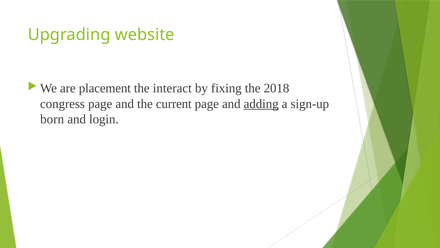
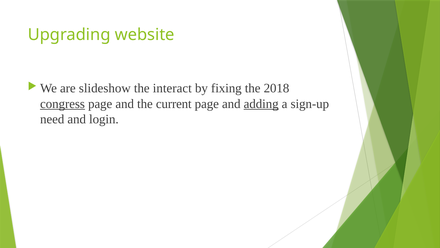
placement: placement -> slideshow
congress underline: none -> present
born: born -> need
